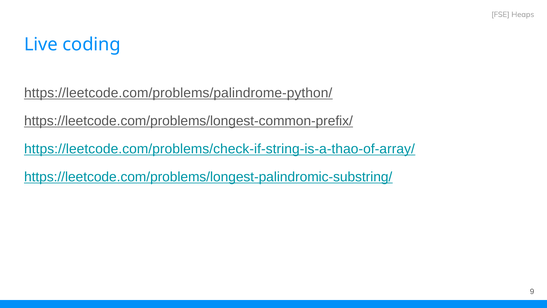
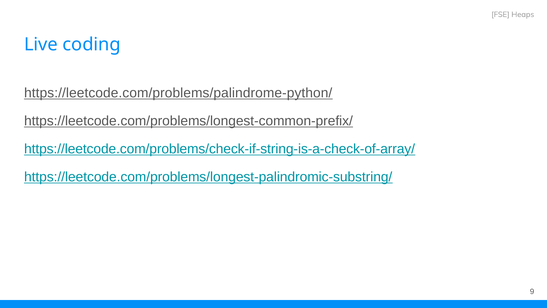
https://leetcode.com/problems/check-if-string-is-a-thao-of-array/: https://leetcode.com/problems/check-if-string-is-a-thao-of-array/ -> https://leetcode.com/problems/check-if-string-is-a-check-of-array/
